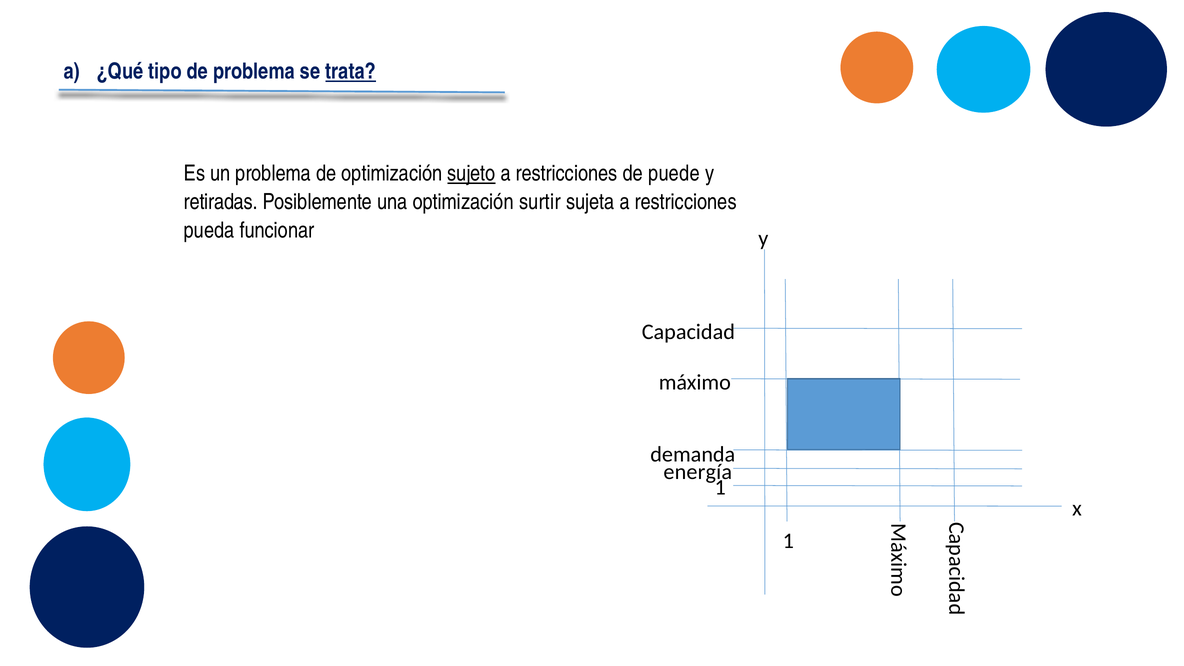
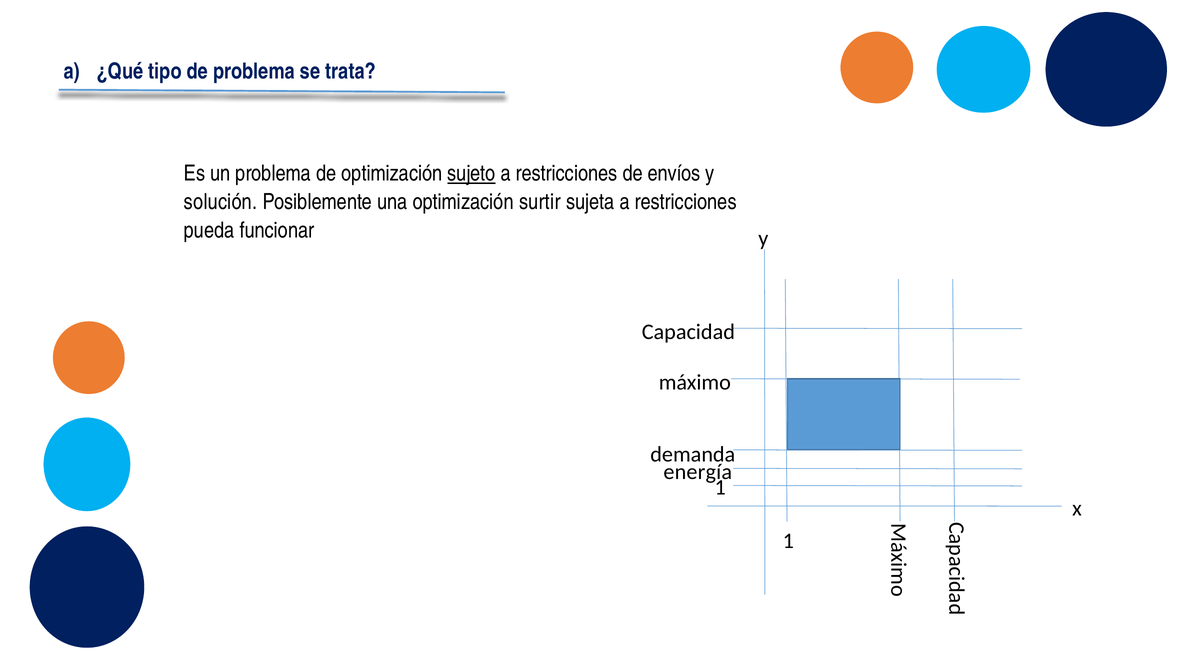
trata underline: present -> none
puede: puede -> envíos
retiradas: retiradas -> solución
